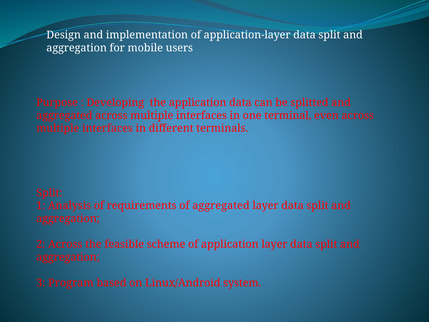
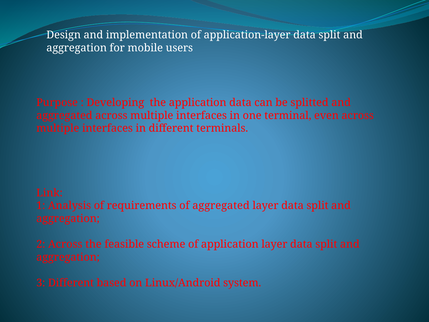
Split at (49, 193): Split -> Link
3 Program: Program -> Different
